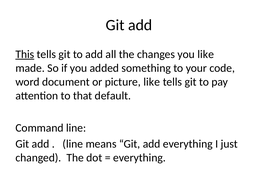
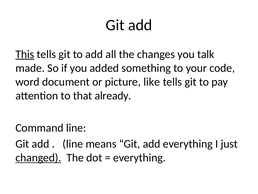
you like: like -> talk
default: default -> already
changed underline: none -> present
